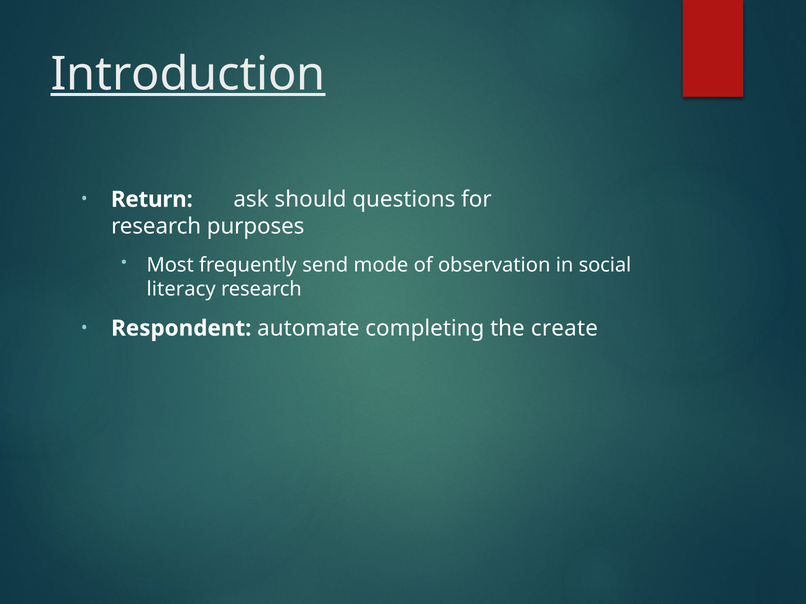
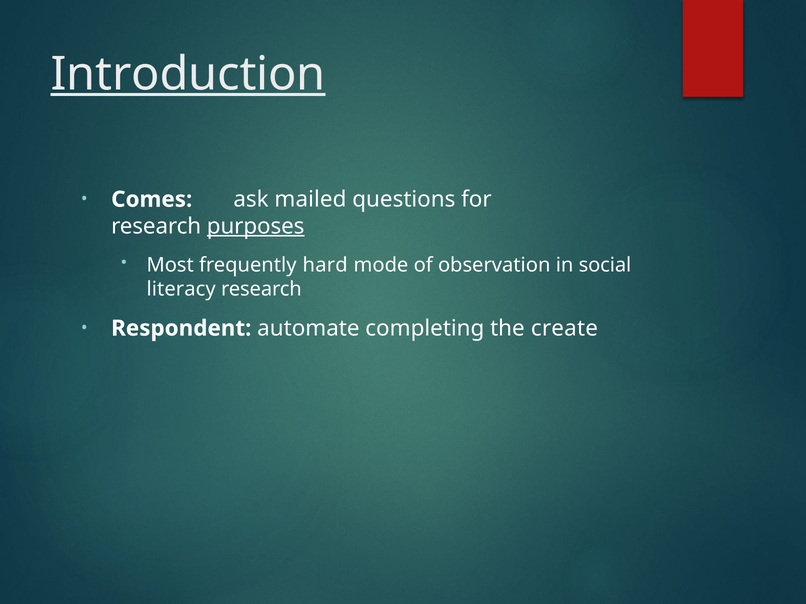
Return: Return -> Comes
should: should -> mailed
purposes underline: none -> present
send: send -> hard
